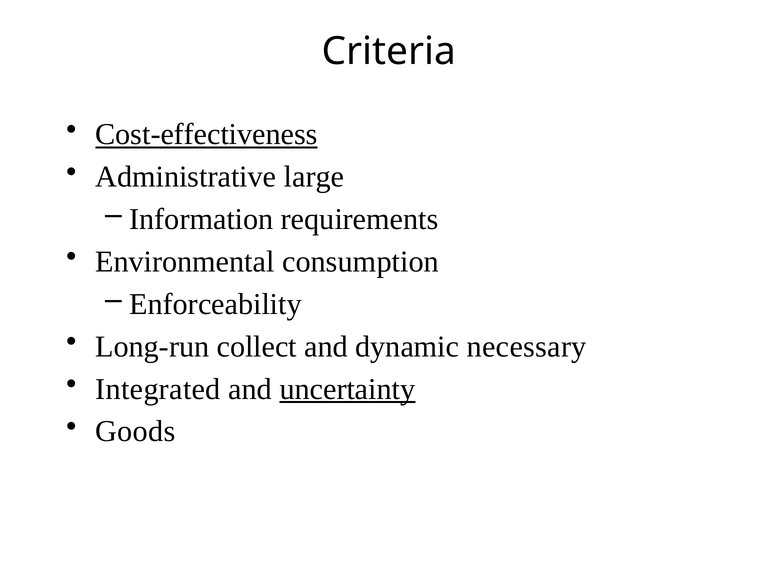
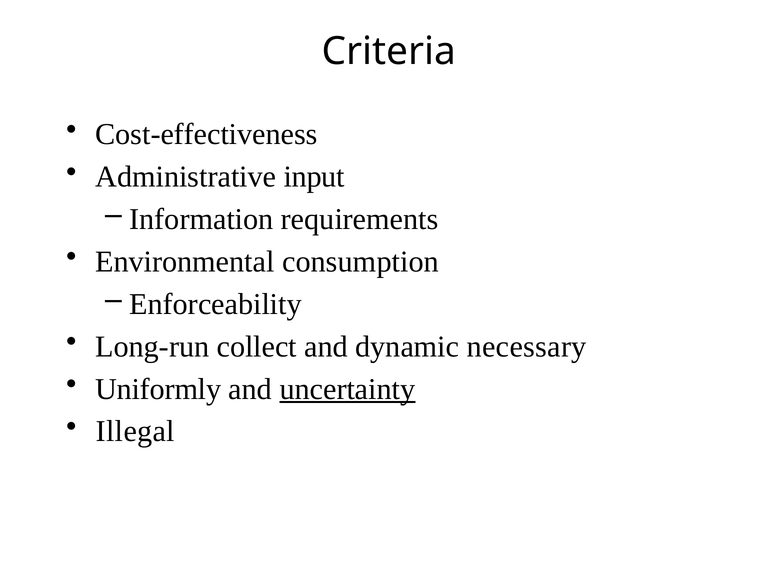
Cost-effectiveness underline: present -> none
large: large -> input
Integrated: Integrated -> Uniformly
Goods: Goods -> Illegal
